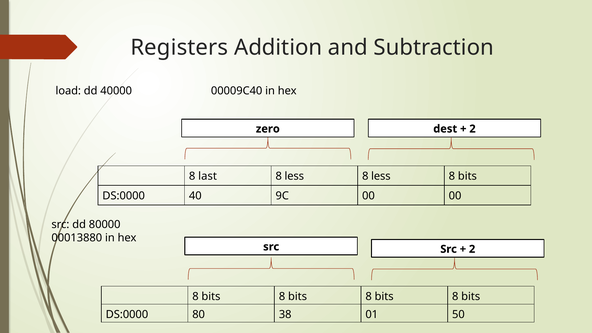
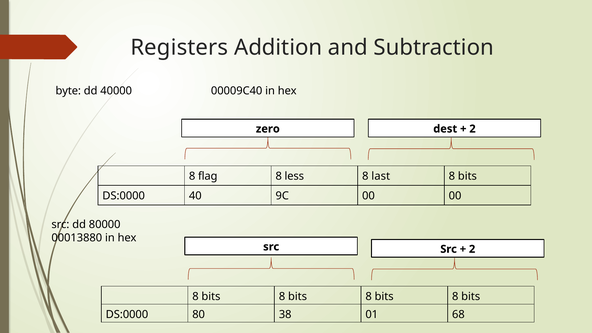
load: load -> byte
last: last -> flag
less at (381, 176): less -> last
50: 50 -> 68
